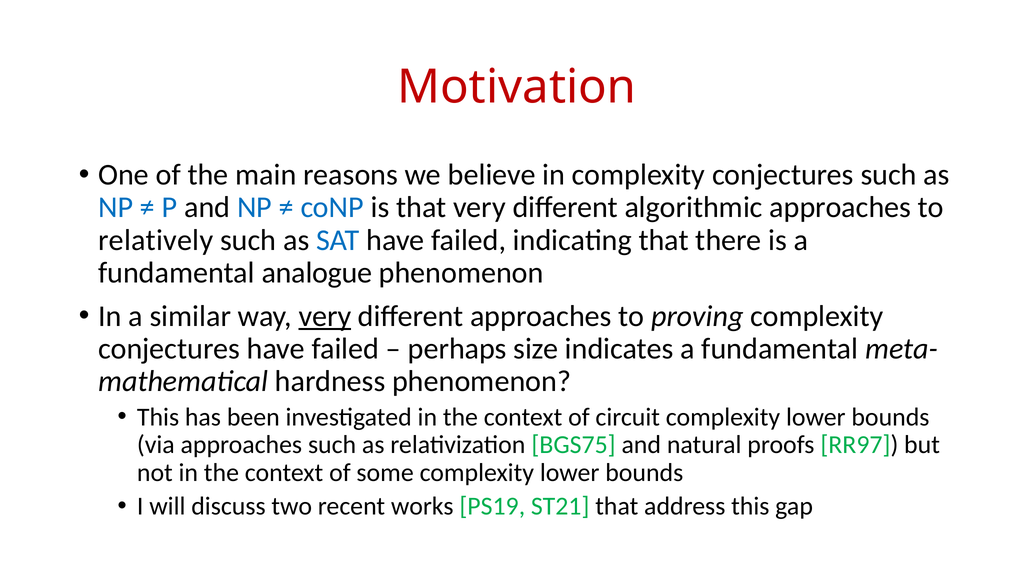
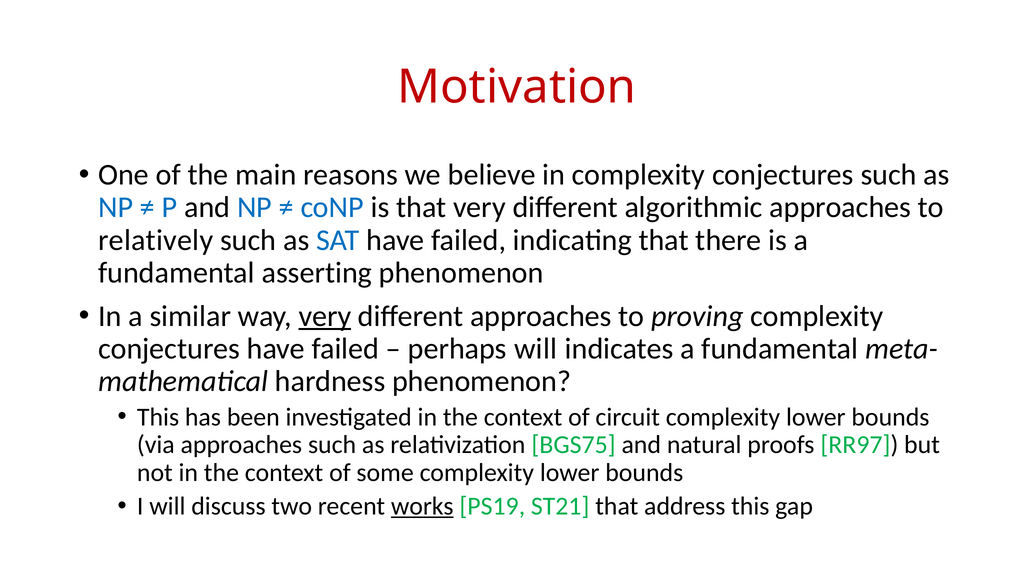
analogue: analogue -> asserting
perhaps size: size -> will
works underline: none -> present
